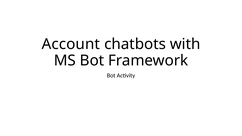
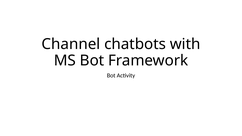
Account: Account -> Channel
